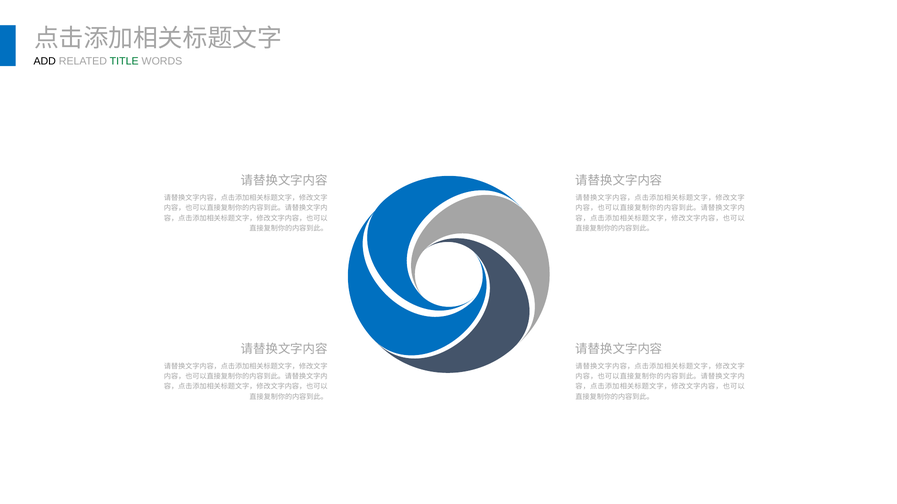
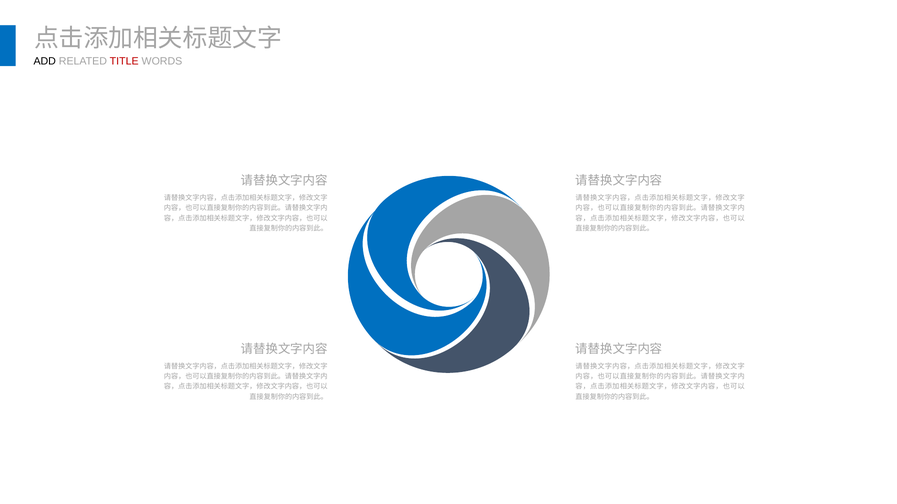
TITLE colour: green -> red
